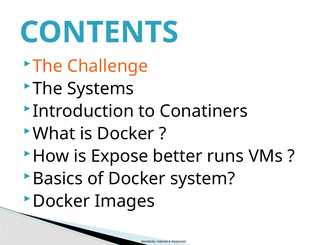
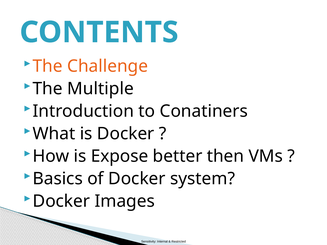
Systems: Systems -> Multiple
runs: runs -> then
